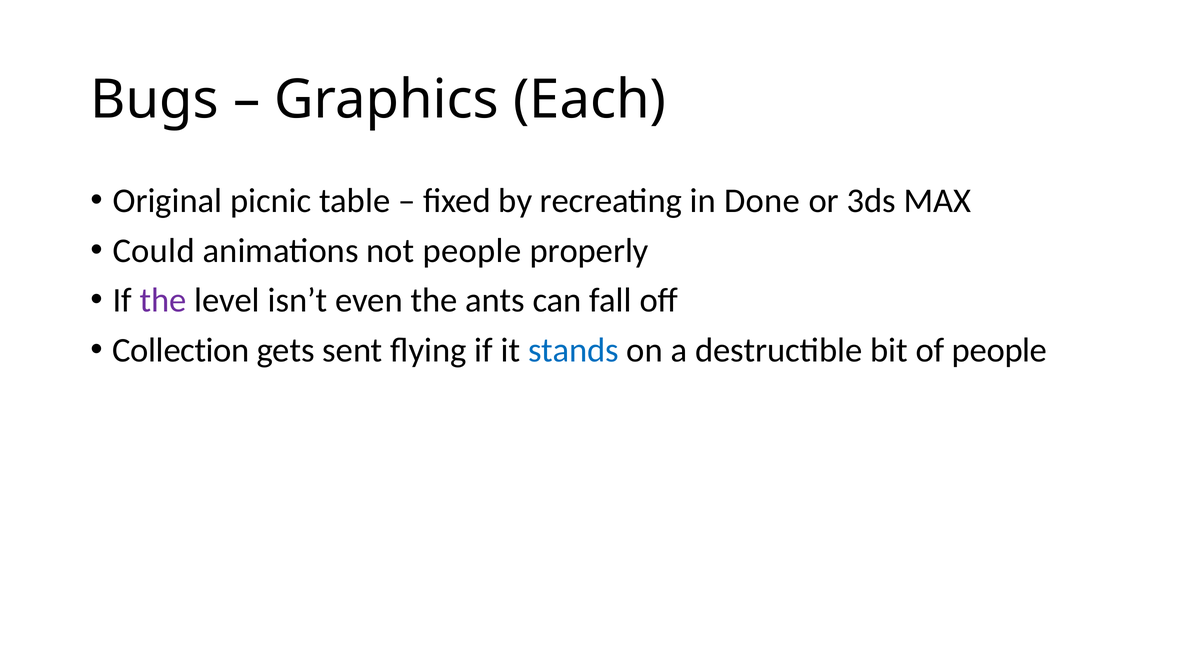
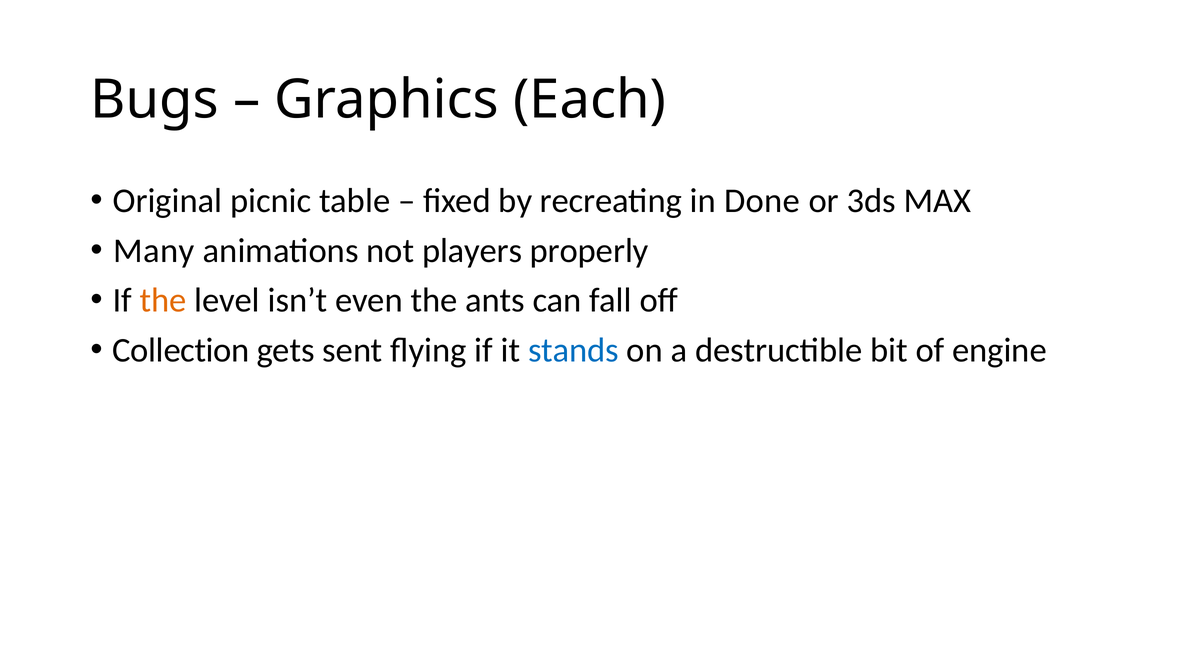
Could: Could -> Many
not people: people -> players
the at (163, 300) colour: purple -> orange
of people: people -> engine
